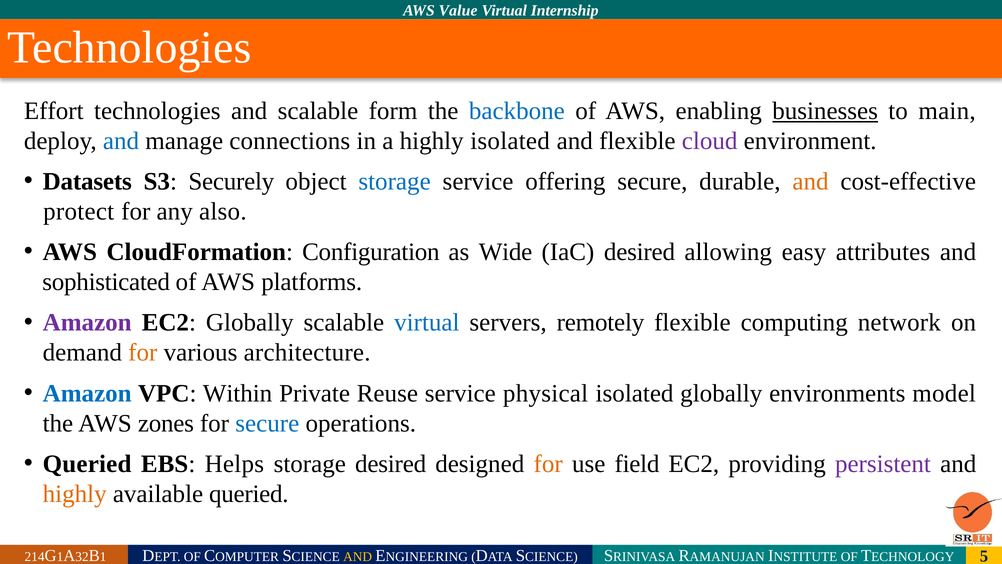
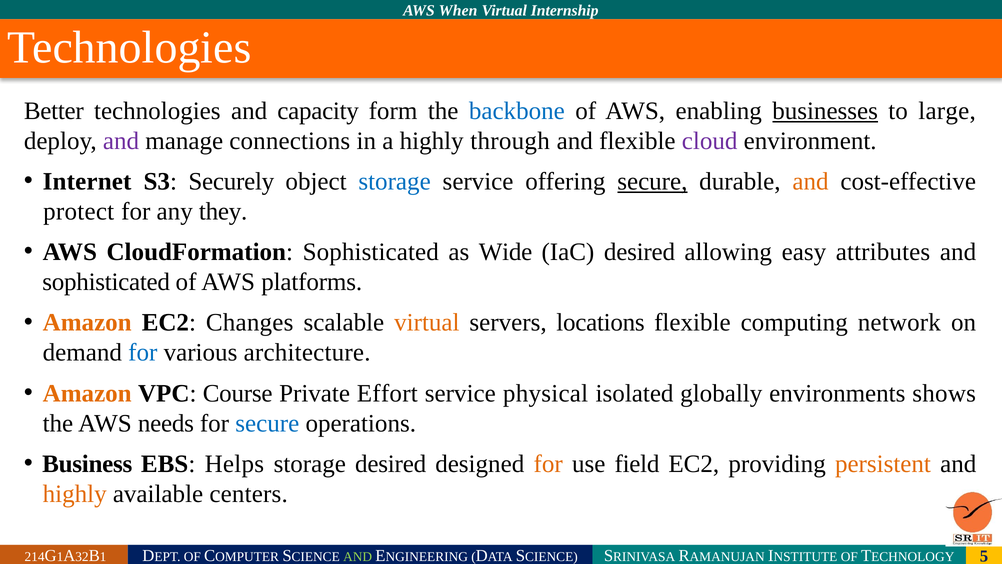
Value: Value -> When
Effort: Effort -> Better
and scalable: scalable -> capacity
main: main -> large
and at (121, 141) colour: blue -> purple
highly isolated: isolated -> through
Datasets: Datasets -> Internet
secure at (652, 181) underline: none -> present
also: also -> they
CloudFormation Configuration: Configuration -> Sophisticated
Amazon at (87, 322) colour: purple -> orange
EC2 Globally: Globally -> Changes
virtual at (427, 322) colour: blue -> orange
remotely: remotely -> locations
for at (143, 352) colour: orange -> blue
Amazon at (87, 393) colour: blue -> orange
Within: Within -> Course
Reuse: Reuse -> Effort
model: model -> shows
zones: zones -> needs
Queried at (87, 464): Queried -> Business
persistent colour: purple -> orange
available queried: queried -> centers
AND at (358, 557) colour: yellow -> light green
